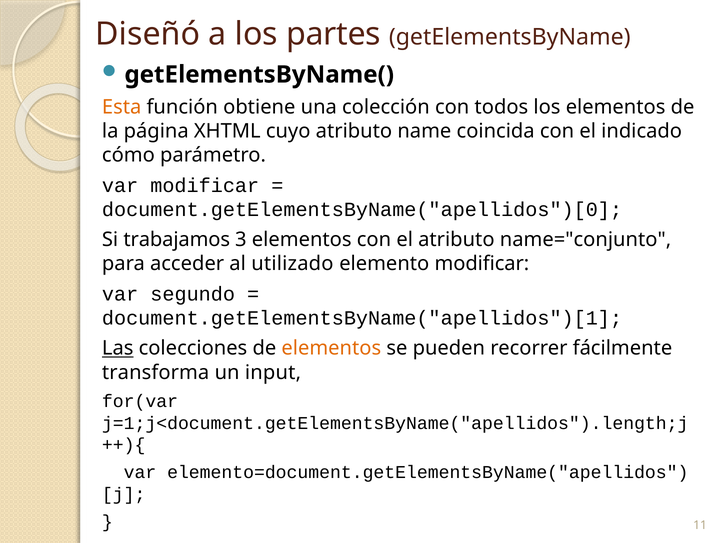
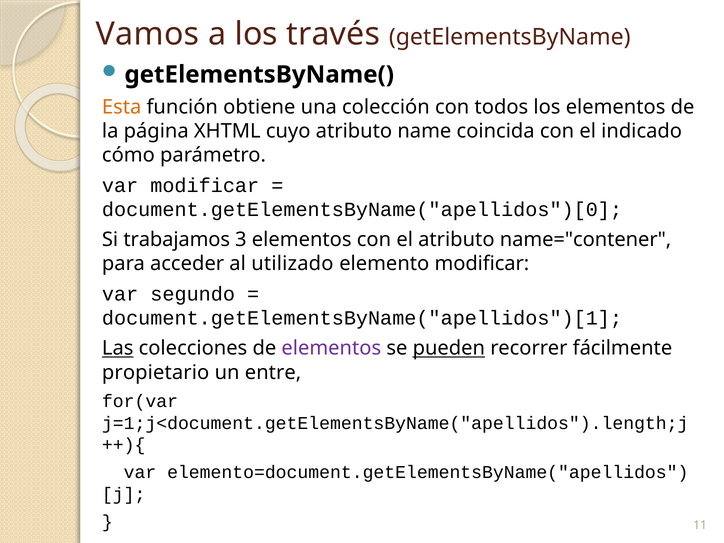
Diseñó: Diseñó -> Vamos
partes: partes -> través
name="conjunto: name="conjunto -> name="contener
elementos at (331, 348) colour: orange -> purple
pueden underline: none -> present
transforma: transforma -> propietario
input: input -> entre
